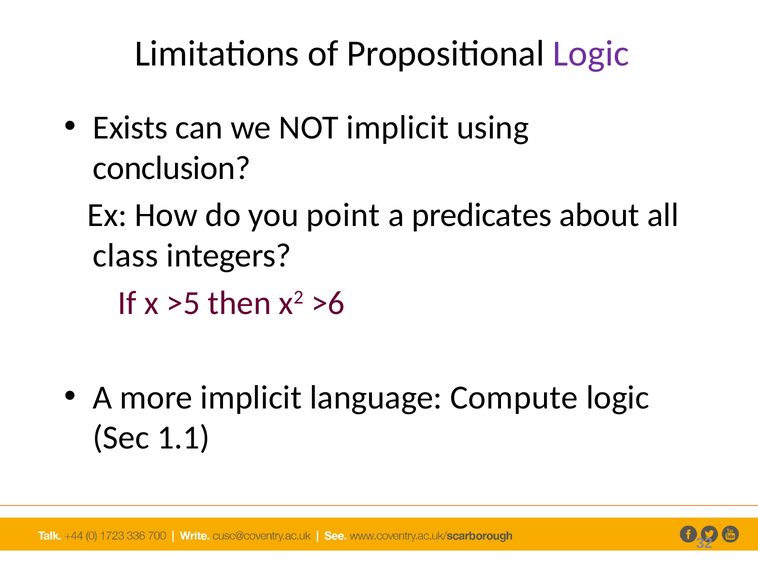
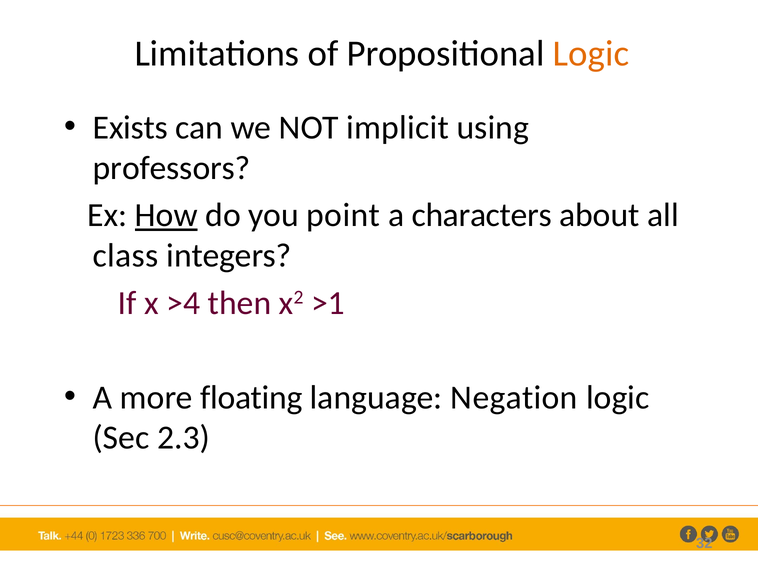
Logic at (591, 54) colour: purple -> orange
conclusion: conclusion -> professors
How underline: none -> present
predicates: predicates -> characters
>5: >5 -> >4
>6: >6 -> >1
more implicit: implicit -> floating
Compute: Compute -> Negation
1.1: 1.1 -> 2.3
